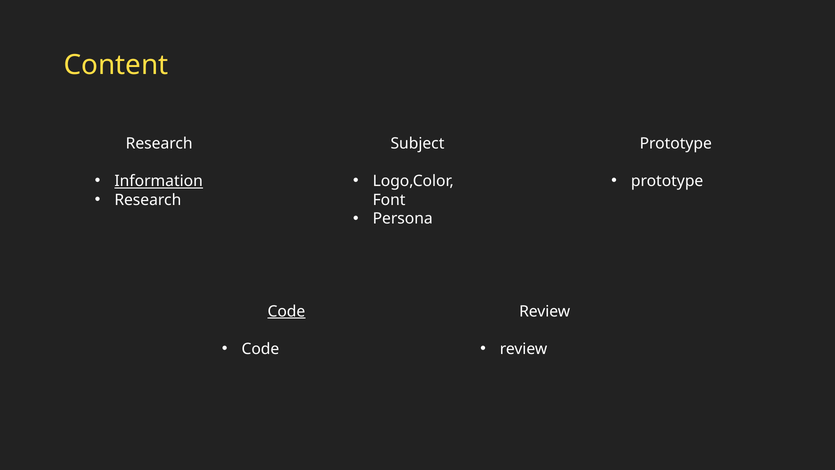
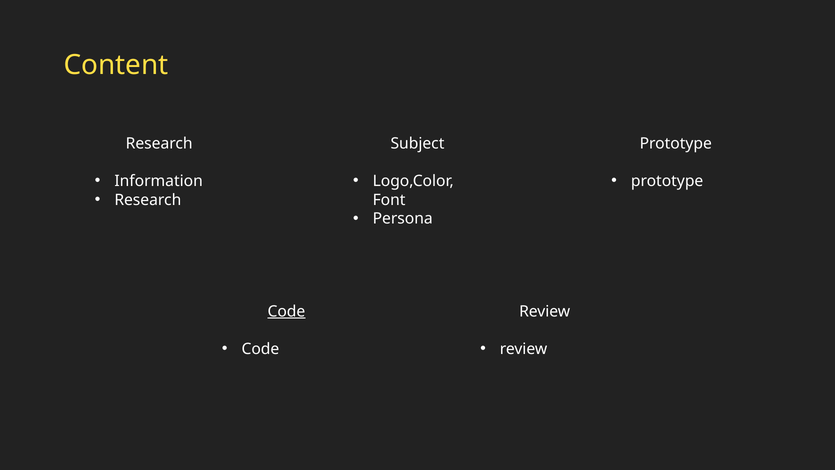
Information underline: present -> none
